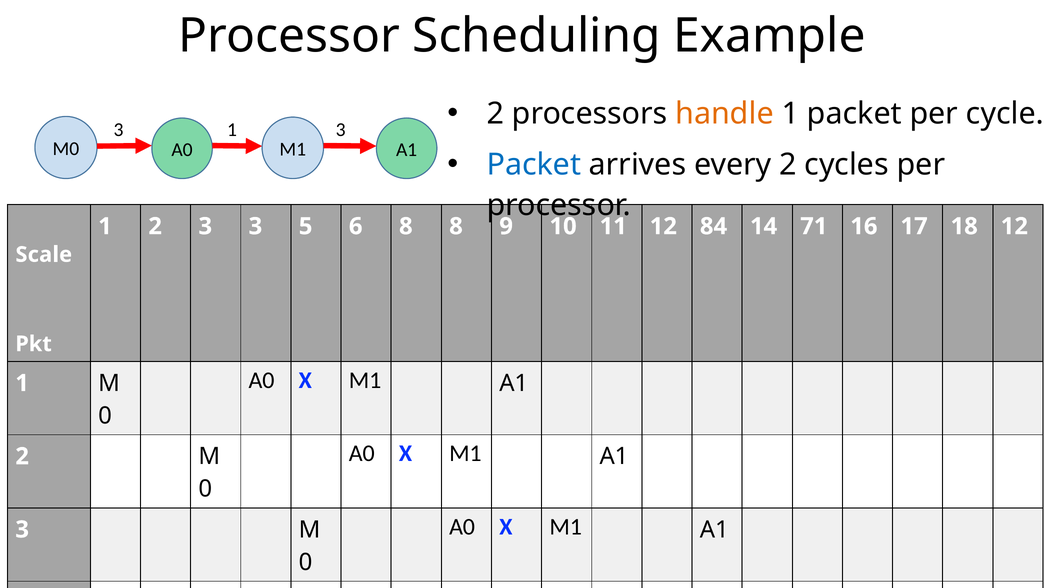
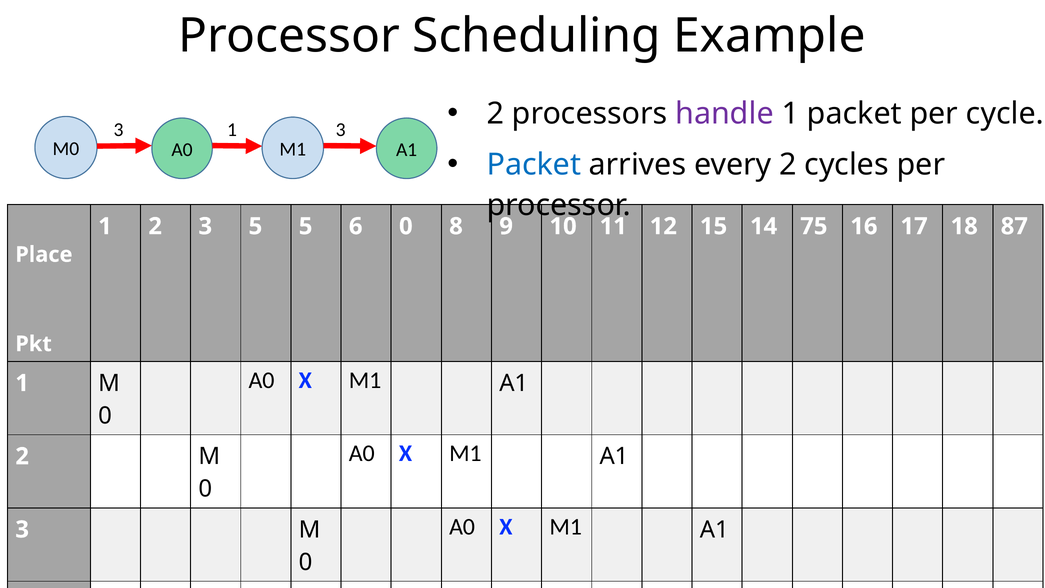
handle colour: orange -> purple
3 3: 3 -> 5
6 8: 8 -> 0
84: 84 -> 15
71: 71 -> 75
18 12: 12 -> 87
Scale: Scale -> Place
